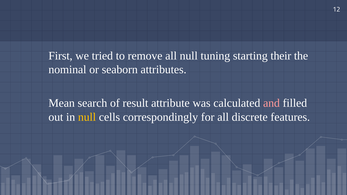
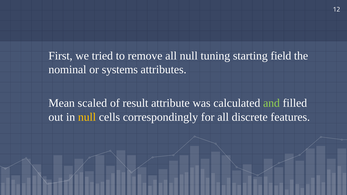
their: their -> field
seaborn: seaborn -> systems
search: search -> scaled
and colour: pink -> light green
